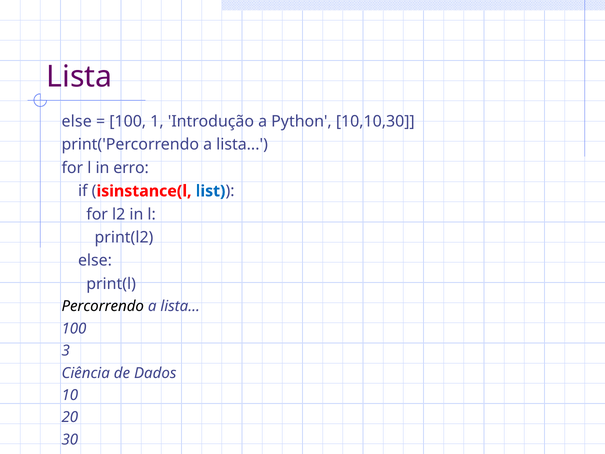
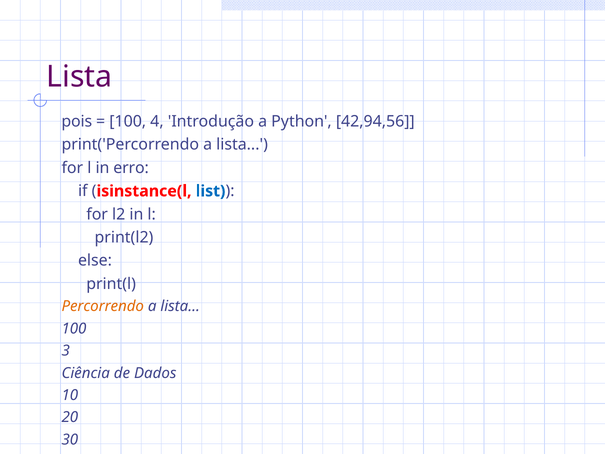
else at (77, 121): else -> pois
1: 1 -> 4
10,10,30: 10,10,30 -> 42,94,56
Percorrendo colour: black -> orange
